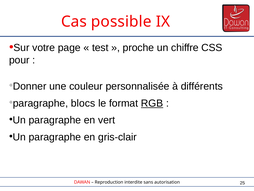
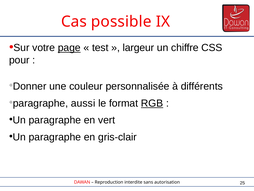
page underline: none -> present
proche: proche -> largeur
blocs: blocs -> aussi
